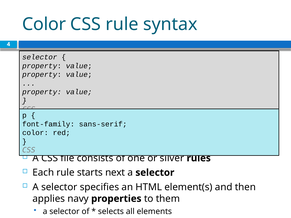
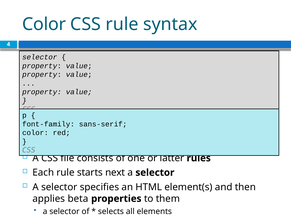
silver: silver -> latter
navy: navy -> beta
